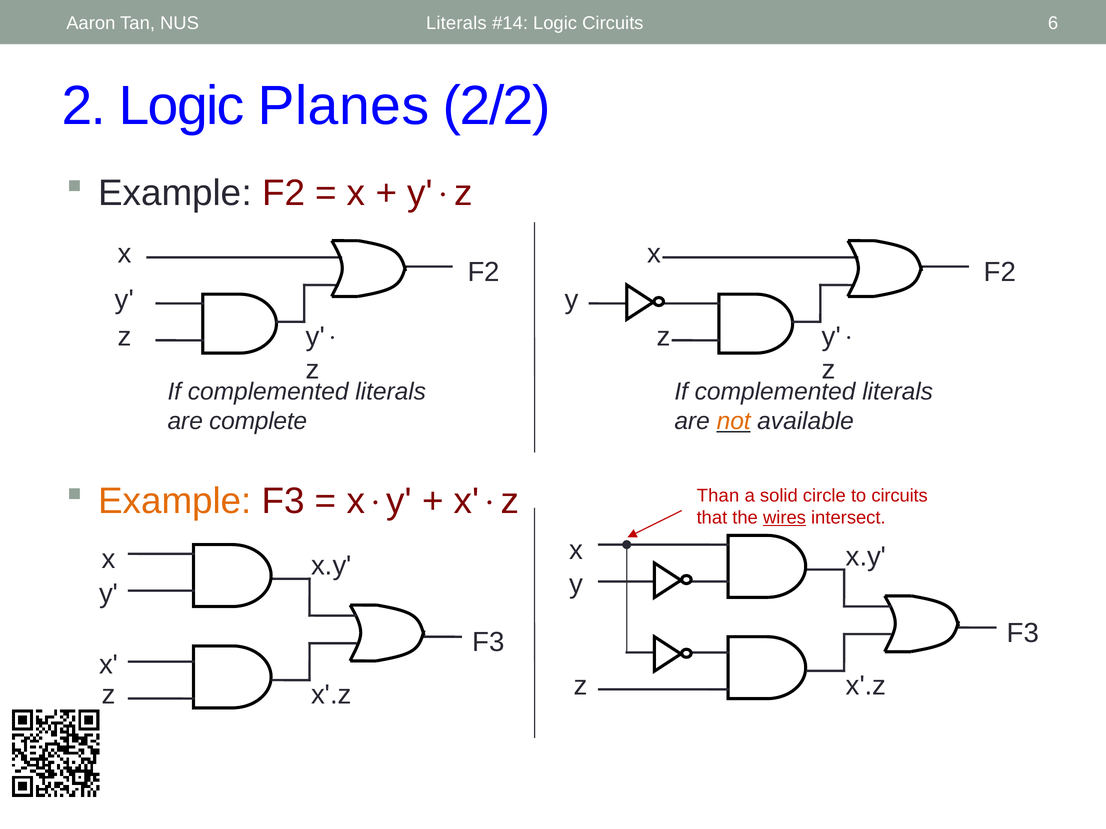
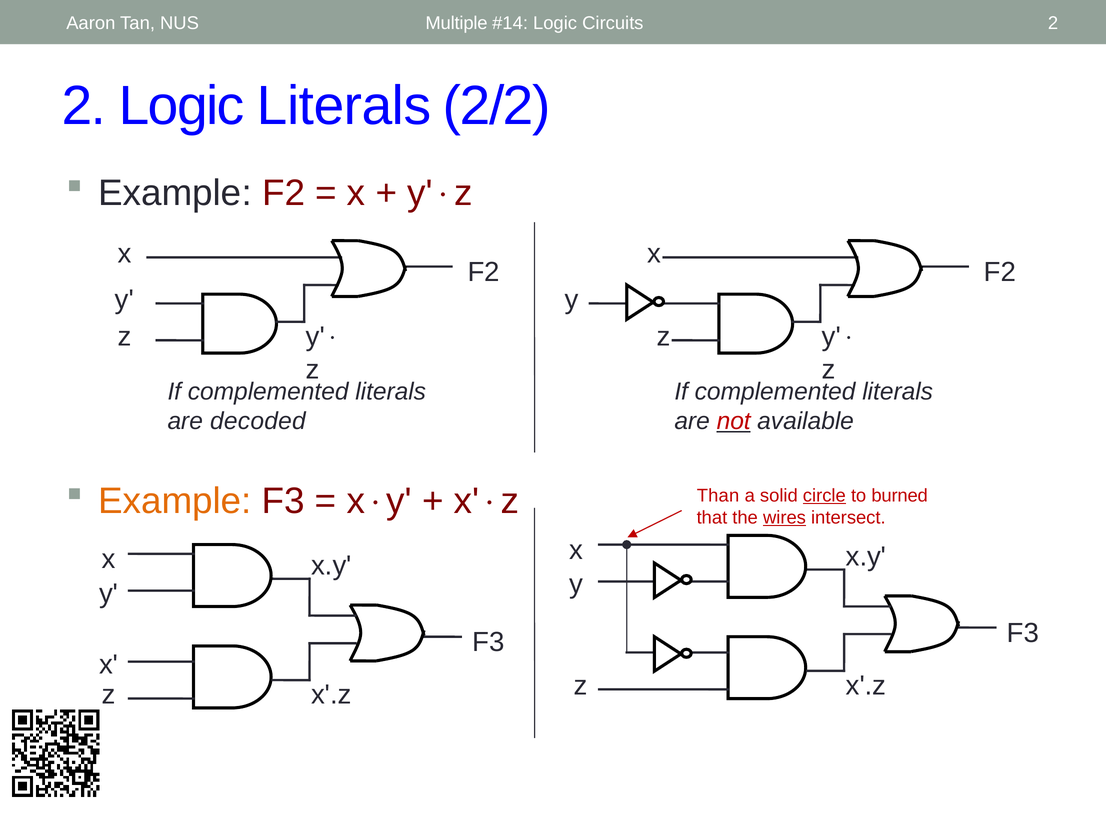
Literals at (456, 23): Literals -> Multiple
Circuits 6: 6 -> 2
Logic Planes: Planes -> Literals
complete: complete -> decoded
not colour: orange -> red
circle underline: none -> present
to circuits: circuits -> burned
